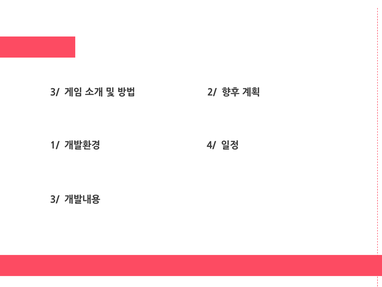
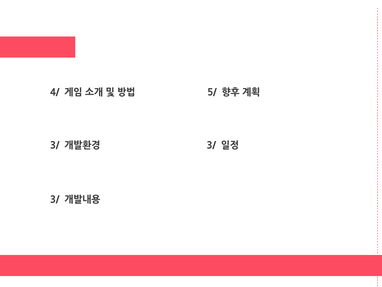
3/ at (55, 92): 3/ -> 4/
2/: 2/ -> 5/
1/ at (55, 145): 1/ -> 3/
4/ at (211, 145): 4/ -> 3/
